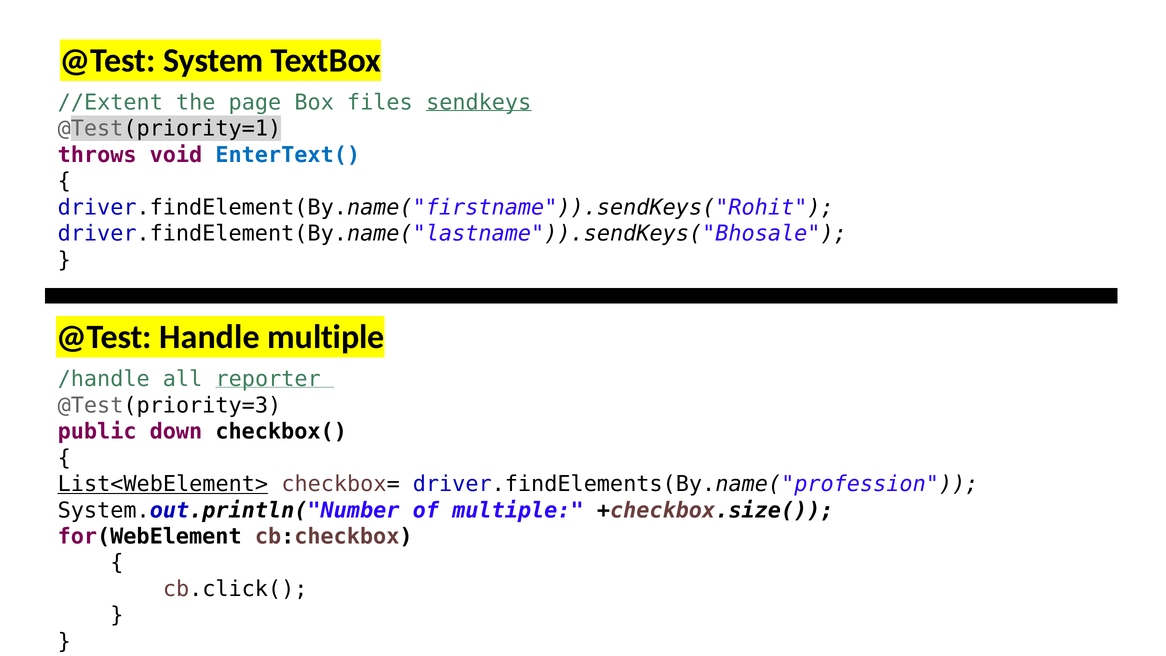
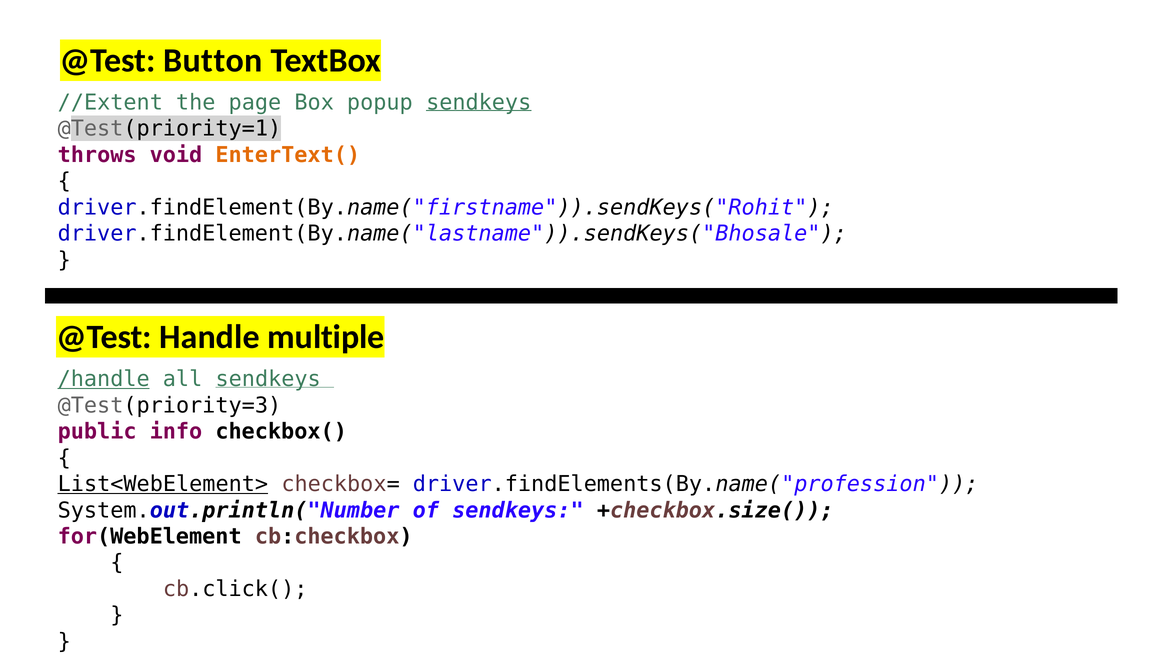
System: System -> Button
files: files -> popup
EnterText( colour: blue -> orange
/handle underline: none -> present
all reporter: reporter -> sendkeys
down: down -> info
of multiple: multiple -> sendkeys
